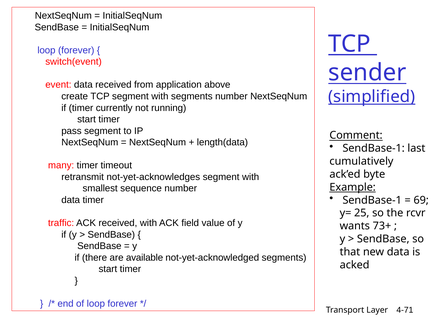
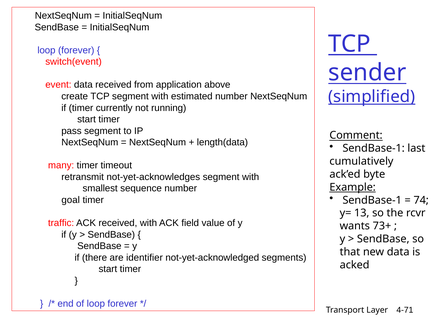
with segments: segments -> estimated
69: 69 -> 74
data at (71, 200): data -> goal
25: 25 -> 13
available: available -> identifier
